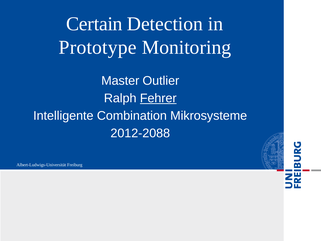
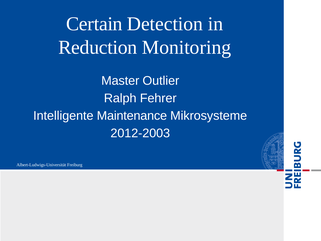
Prototype: Prototype -> Reduction
Fehrer underline: present -> none
Combination: Combination -> Maintenance
2012-2088: 2012-2088 -> 2012-2003
